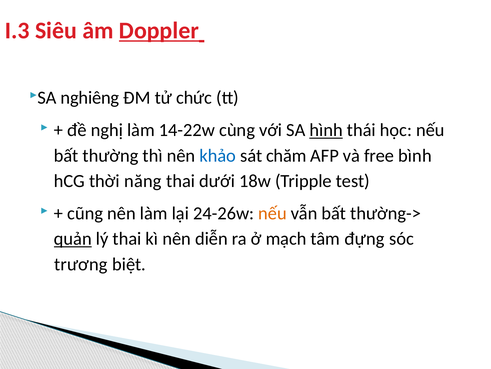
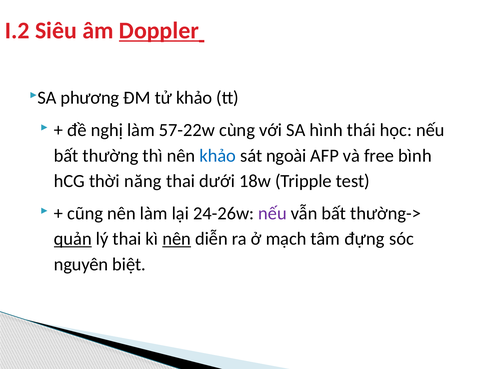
I.3: I.3 -> I.2
nghiêng: nghiêng -> phương
tử chức: chức -> khảo
14-22w: 14-22w -> 57-22w
hình underline: present -> none
chăm: chăm -> ngoài
nếu at (273, 213) colour: orange -> purple
nên at (177, 238) underline: none -> present
trương: trương -> nguyên
